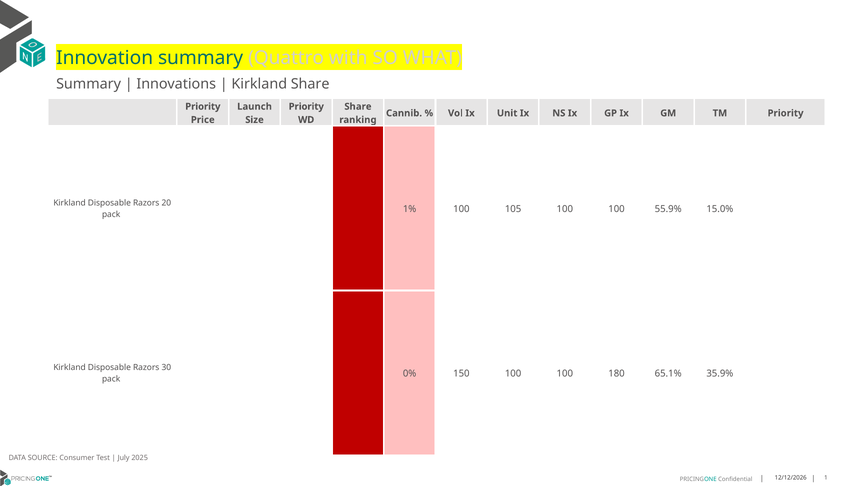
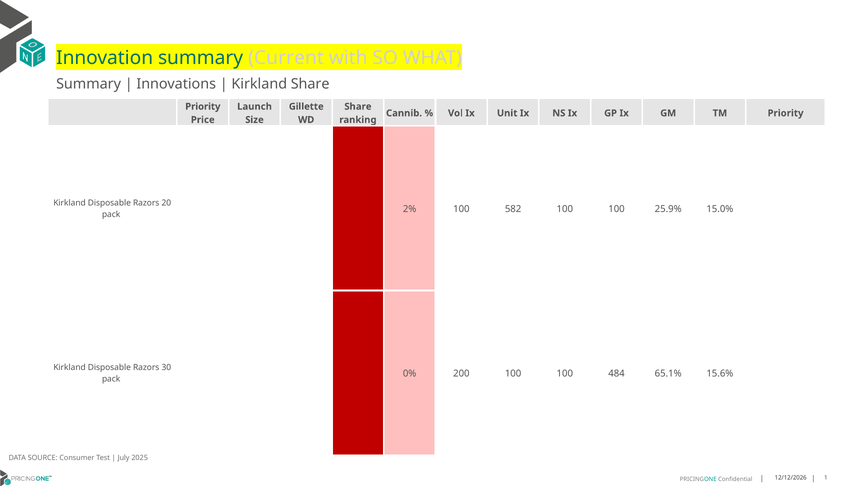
Quattro: Quattro -> Current
Priority at (306, 106): Priority -> Gillette
1%: 1% -> 2%
105: 105 -> 582
55.9%: 55.9% -> 25.9%
150: 150 -> 200
180: 180 -> 484
35.9%: 35.9% -> 15.6%
